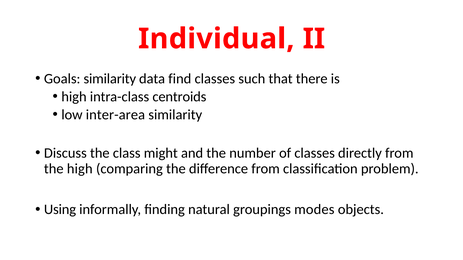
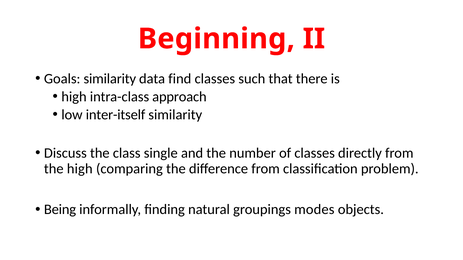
Individual: Individual -> Beginning
centroids: centroids -> approach
inter-area: inter-area -> inter-itself
might: might -> single
Using: Using -> Being
